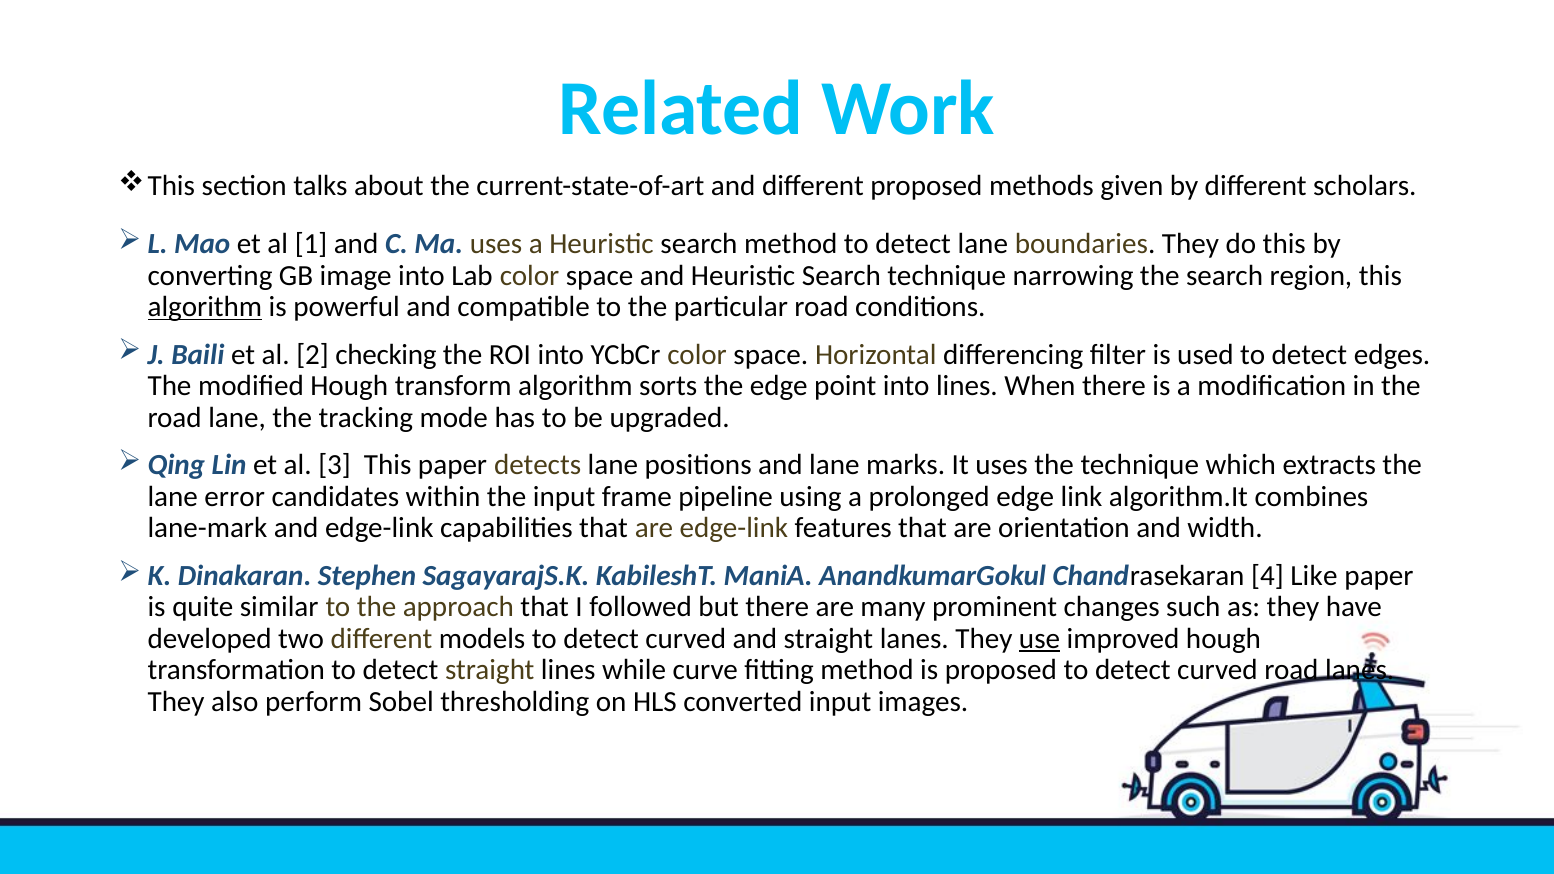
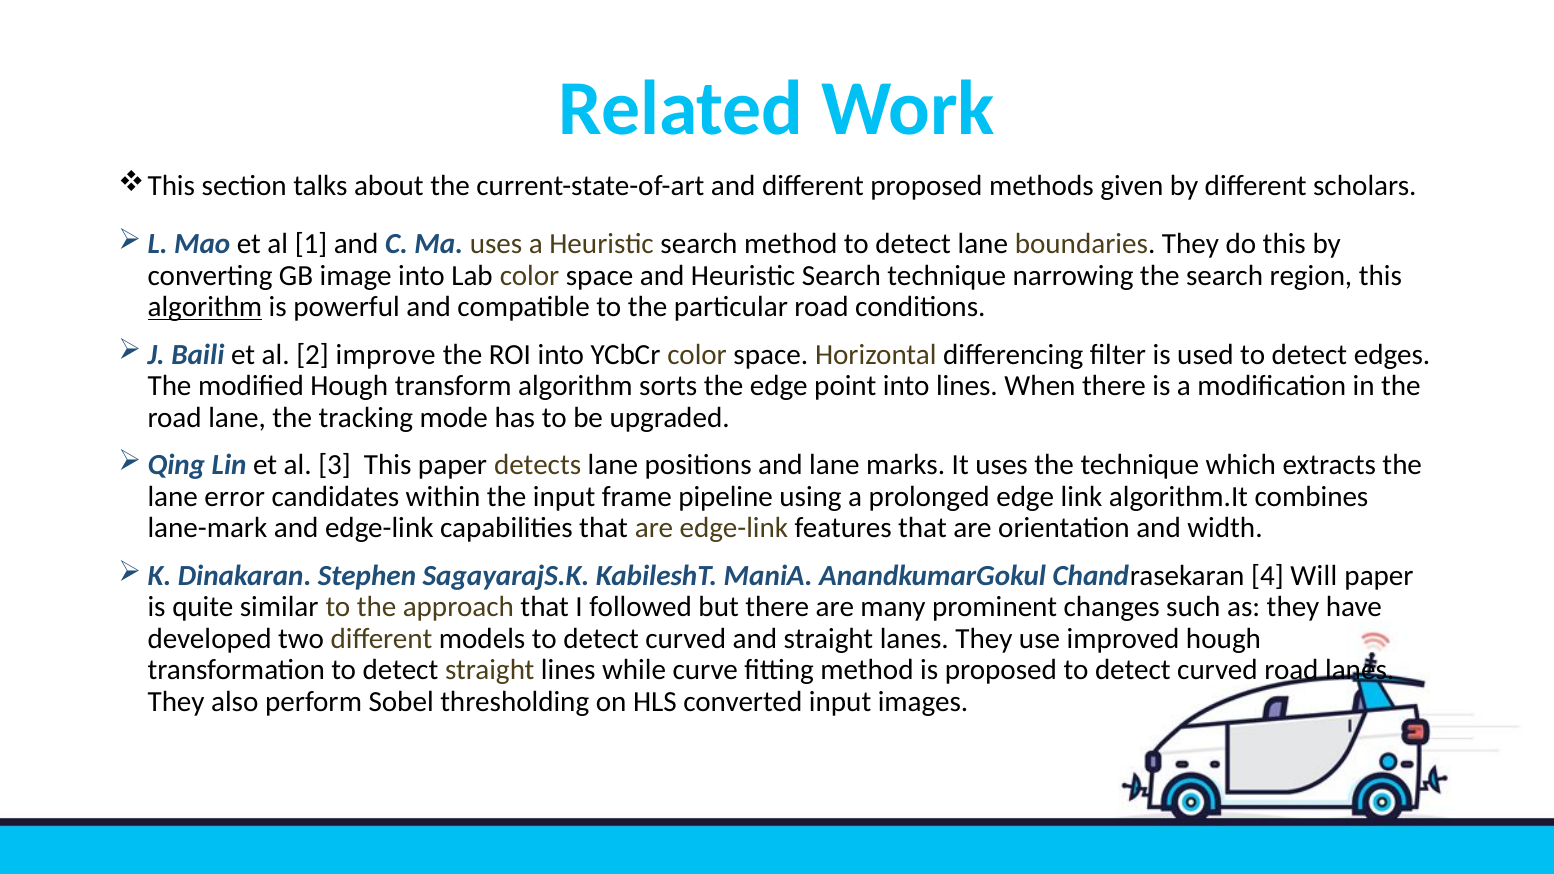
checking: checking -> improve
Like: Like -> Will
use underline: present -> none
